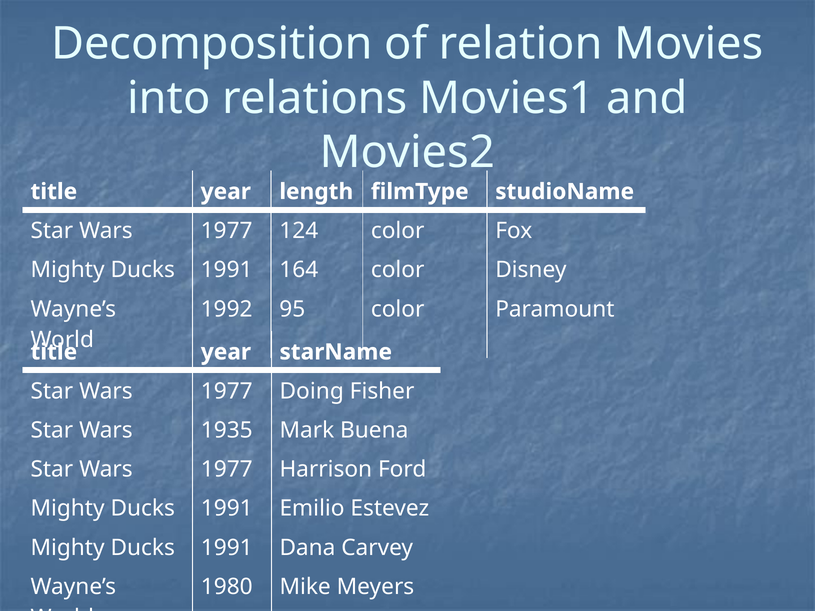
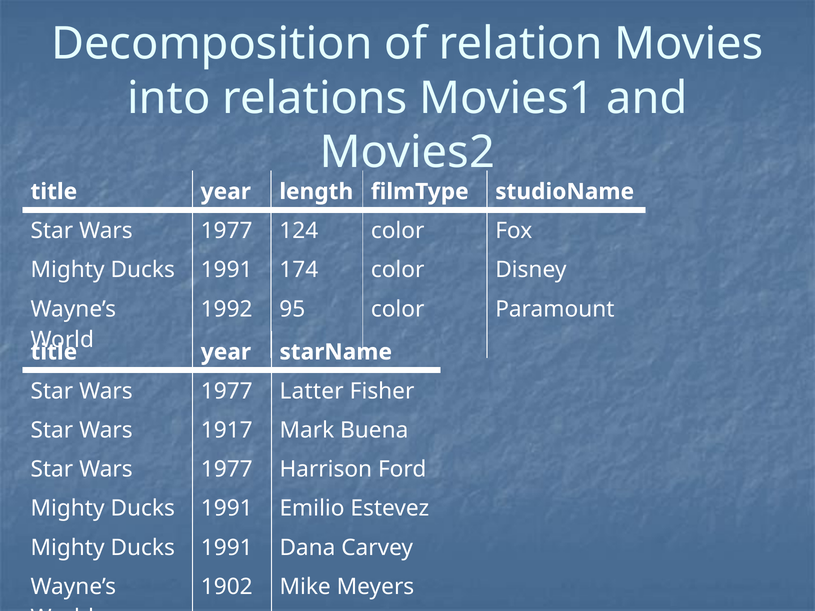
164: 164 -> 174
Doing: Doing -> Latter
1935: 1935 -> 1917
1980: 1980 -> 1902
